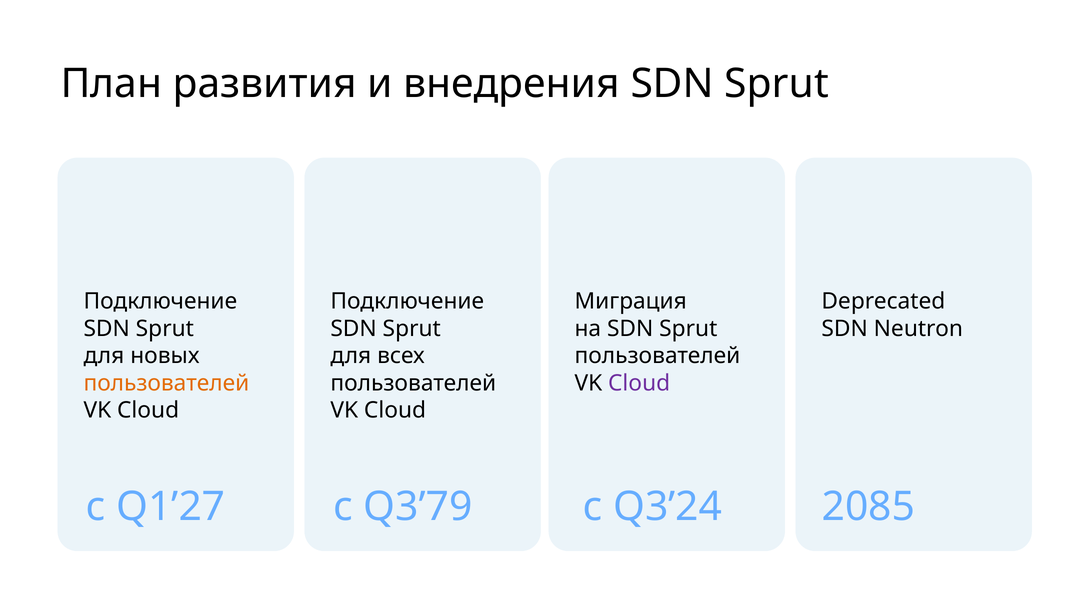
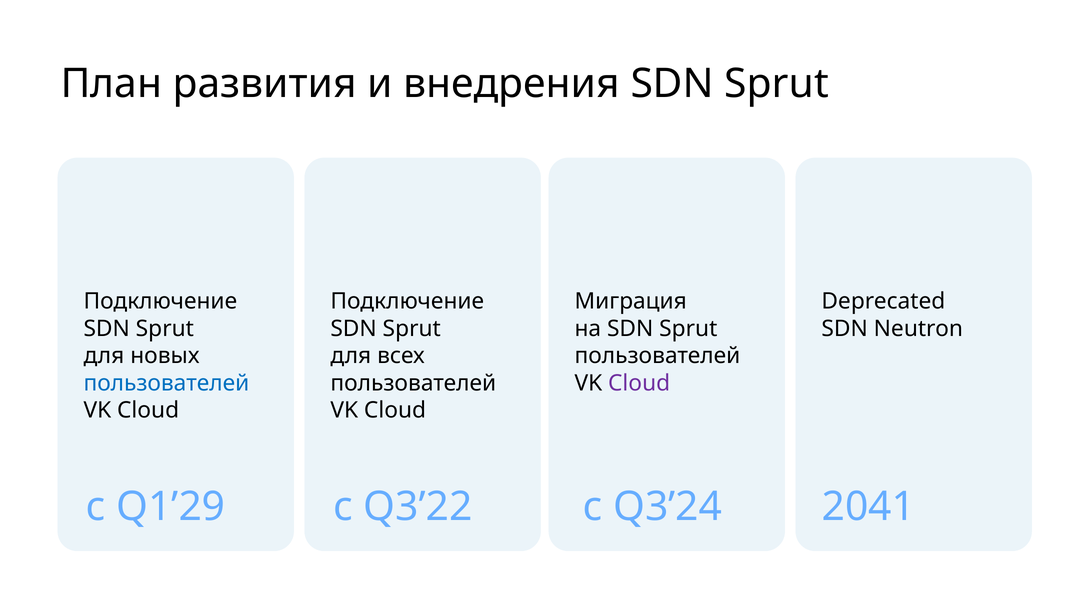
пользователей at (166, 383) colour: orange -> blue
Q1’27: Q1’27 -> Q1’29
Q3’79: Q3’79 -> Q3’22
2085: 2085 -> 2041
